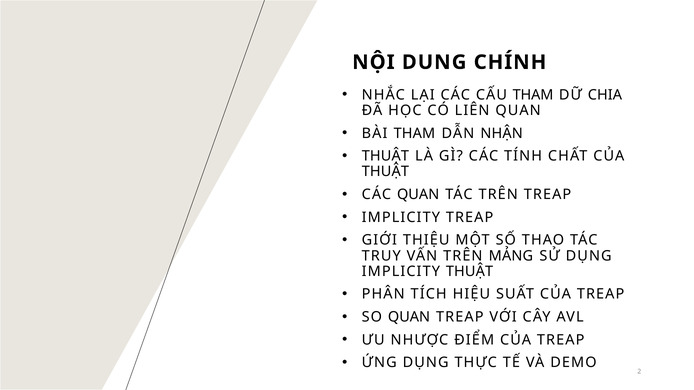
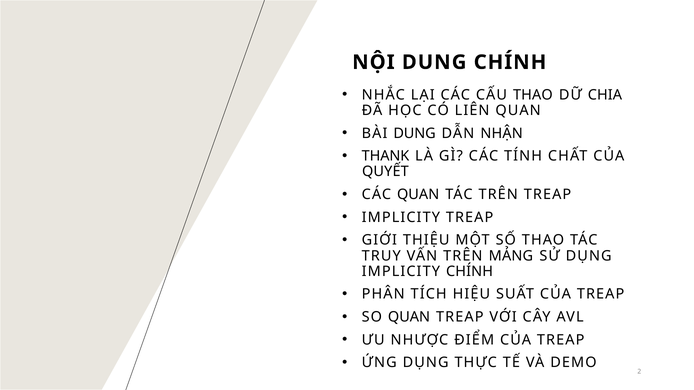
CẤU THAM: THAM -> THAO
BÀI THAM: THAM -> DUNG
THUẬT at (385, 156): THUẬT -> THANK
THUẬT at (385, 172): THUẬT -> QUYẾT
IMPLICITY THUẬT: THUẬT -> CHÍNH
